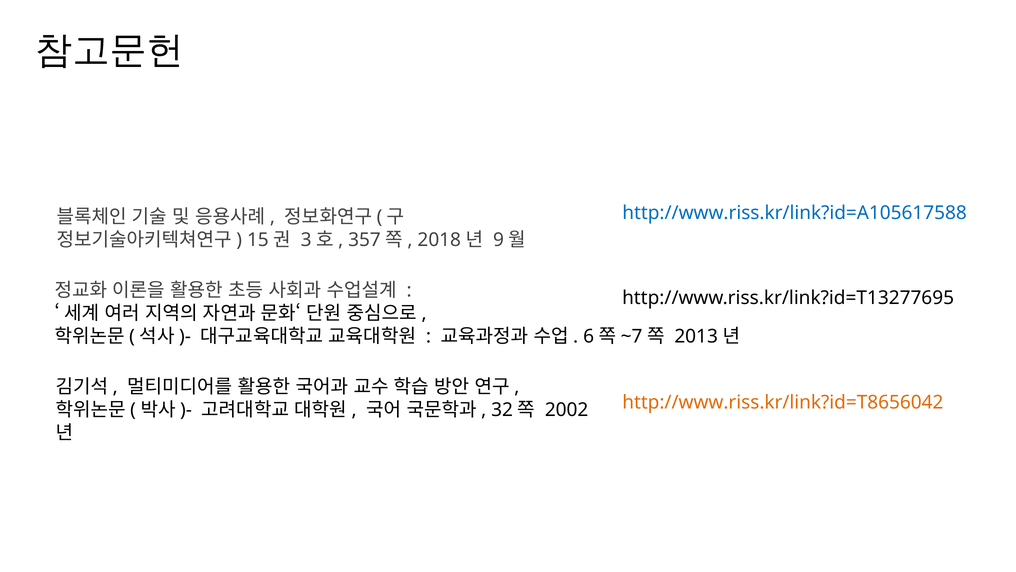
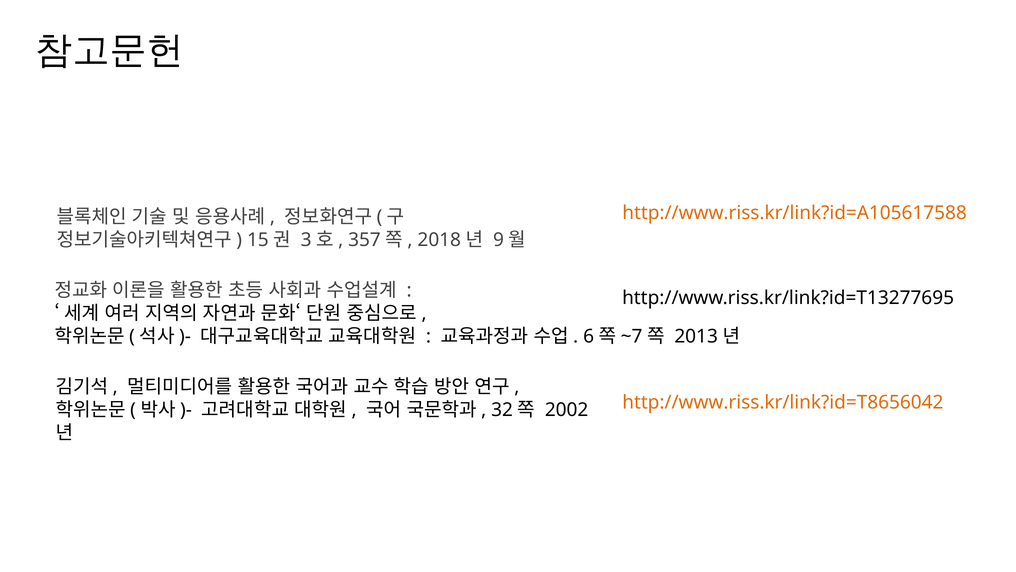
http://www.riss.kr/link?id=A105617588 colour: blue -> orange
